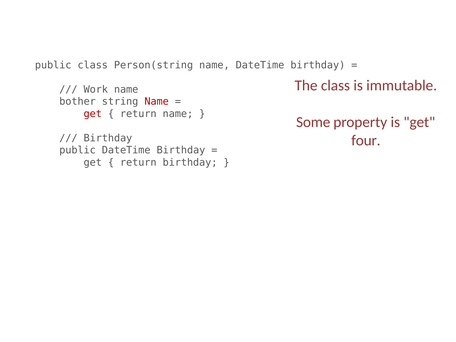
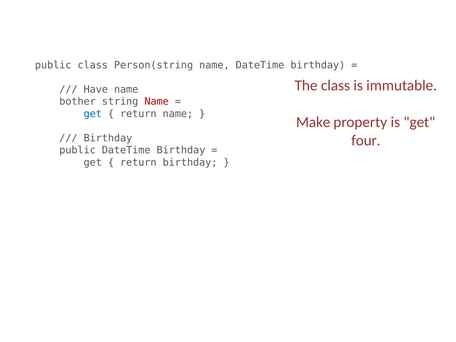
Work: Work -> Have
get at (93, 114) colour: red -> blue
Some: Some -> Make
